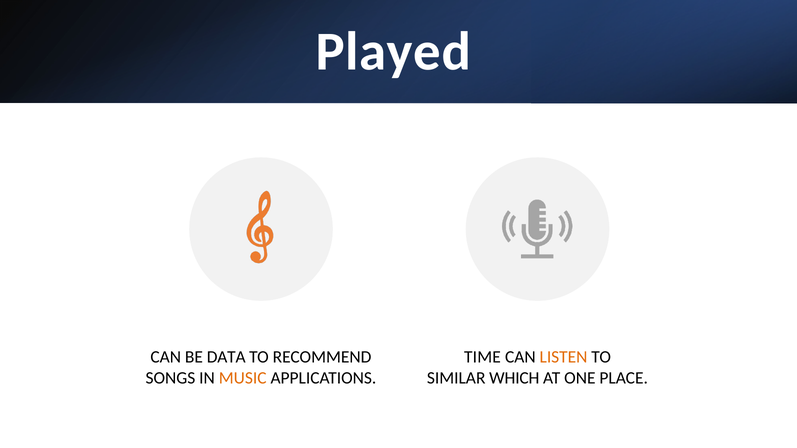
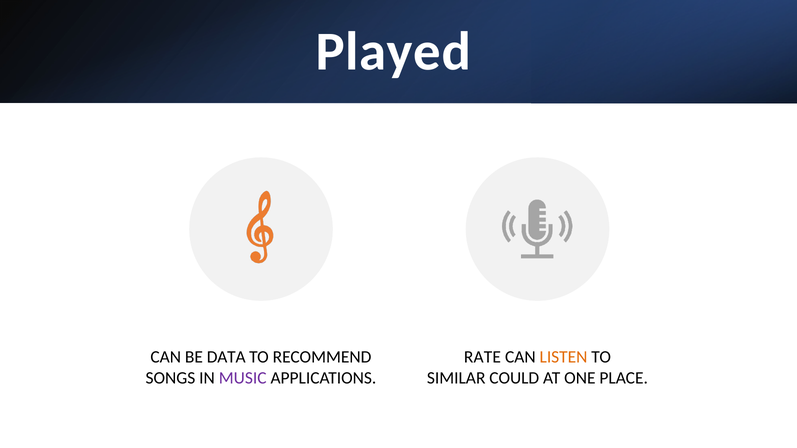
TIME: TIME -> RATE
MUSIC colour: orange -> purple
WHICH: WHICH -> COULD
